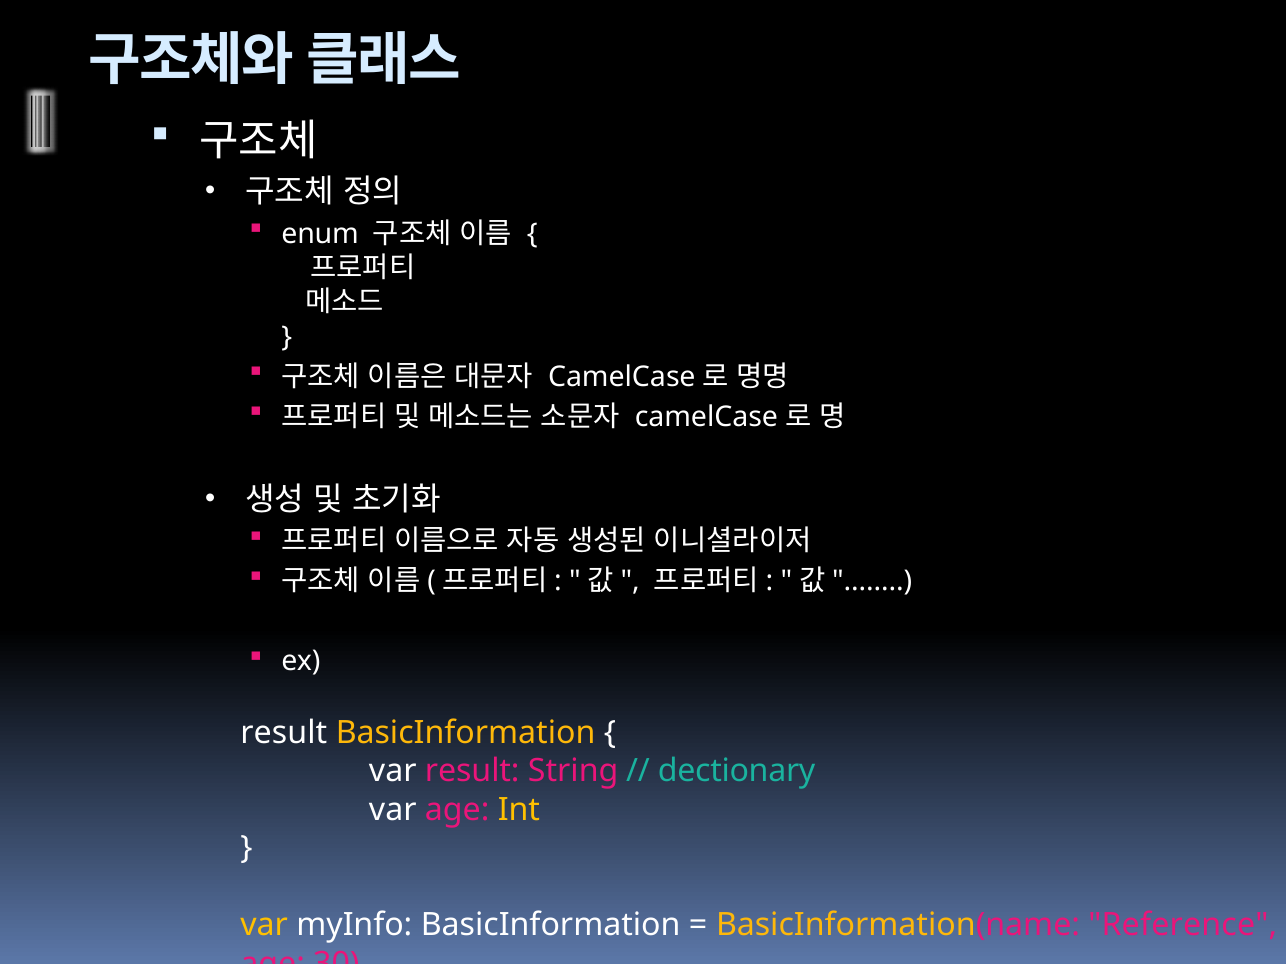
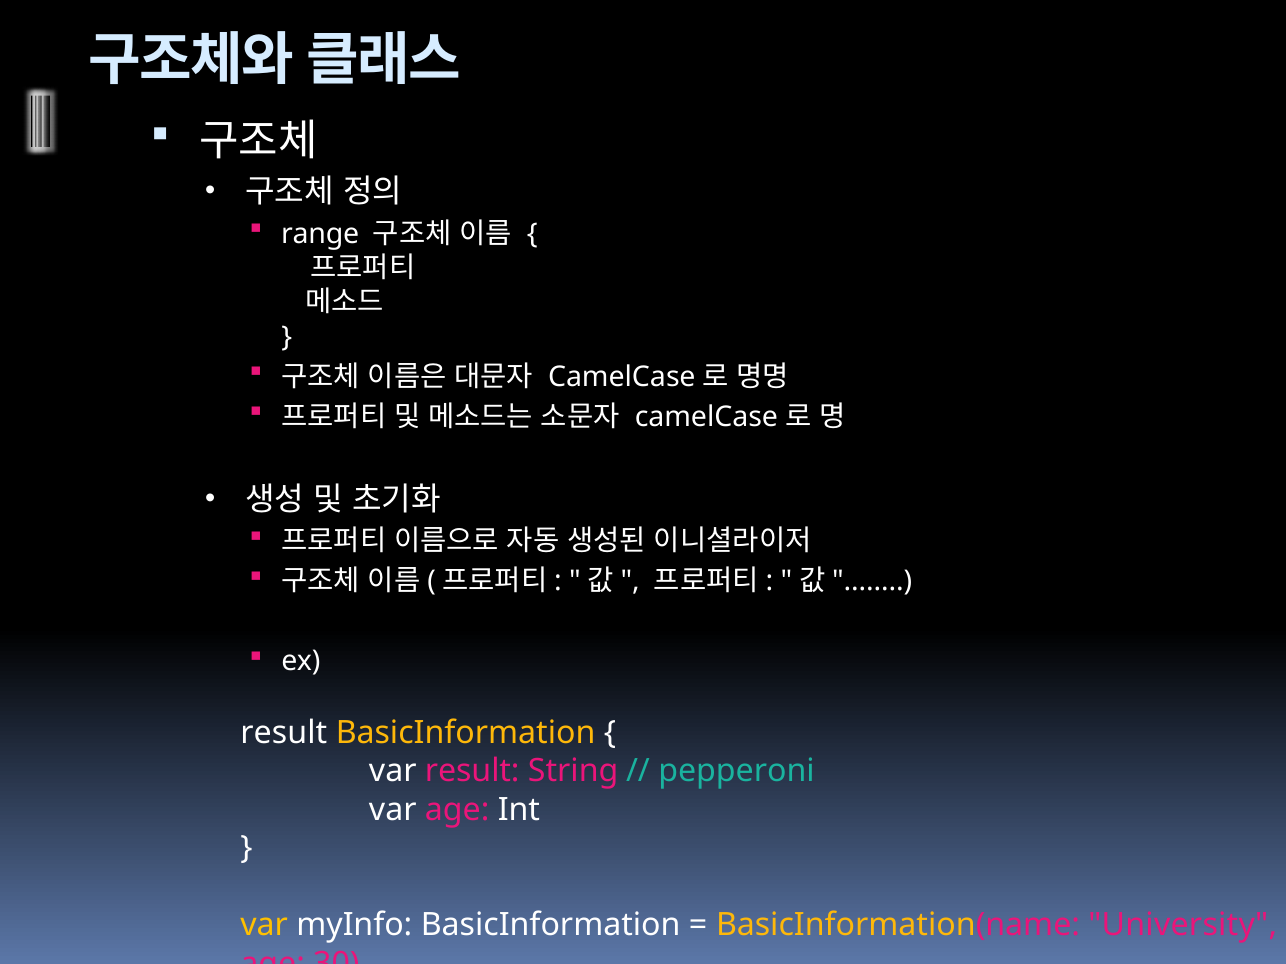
enum: enum -> range
dectionary: dectionary -> pepperoni
Int colour: yellow -> white
Reference: Reference -> University
